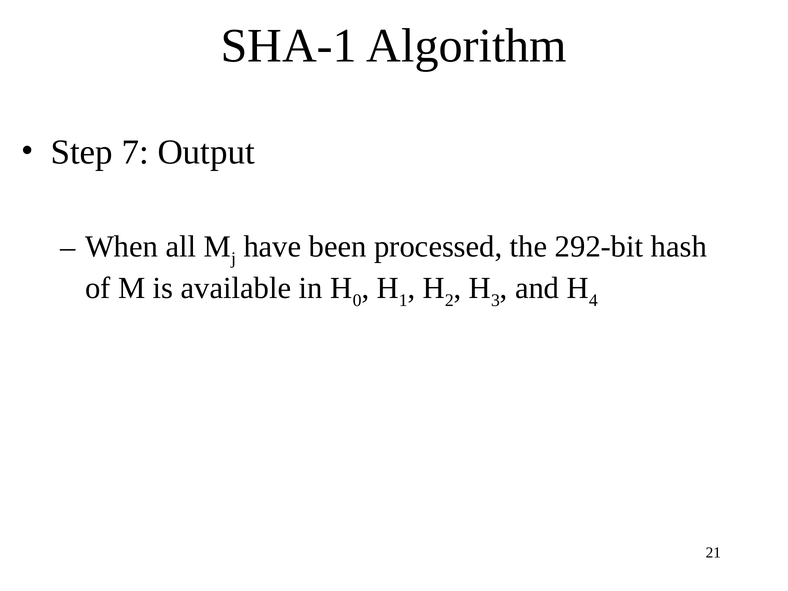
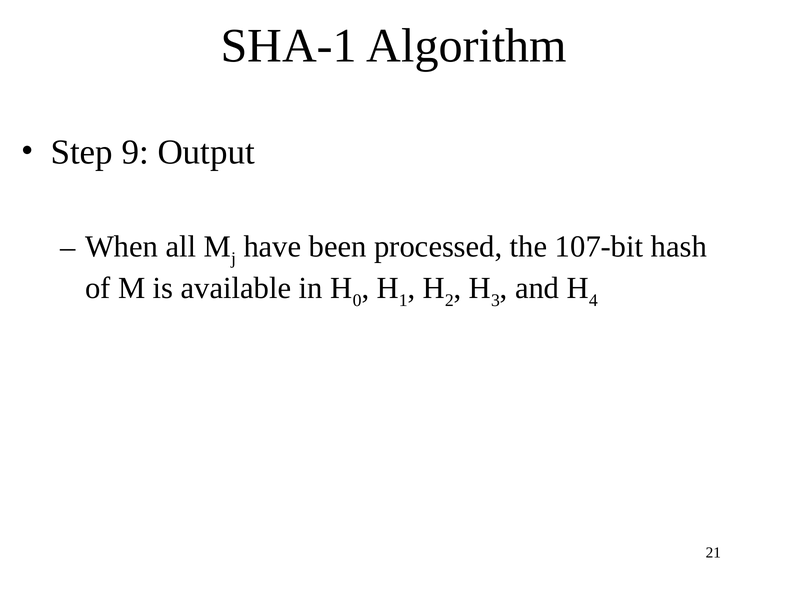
7: 7 -> 9
292-bit: 292-bit -> 107-bit
